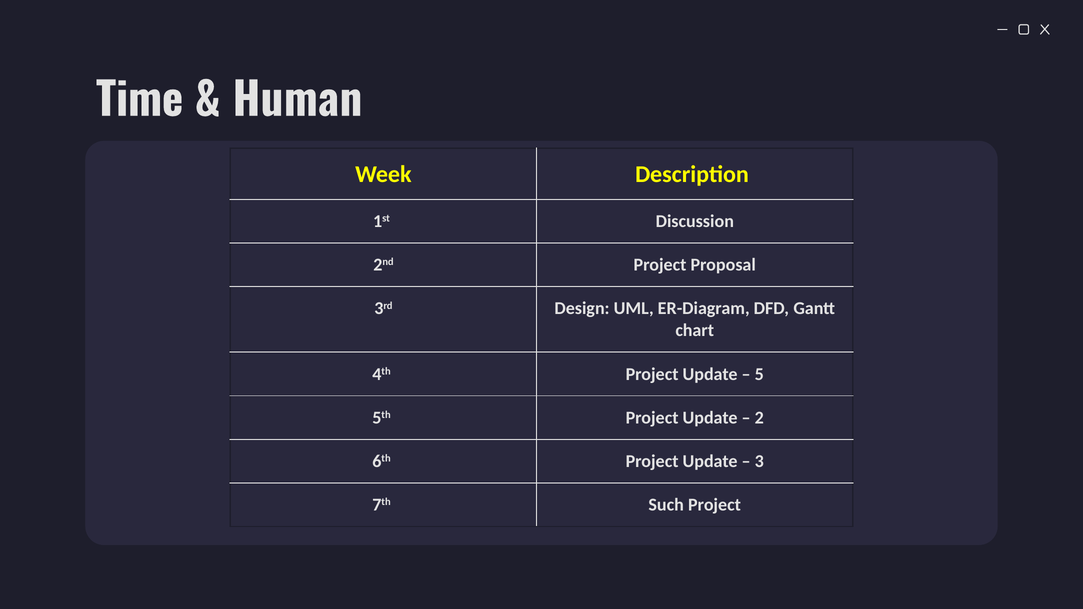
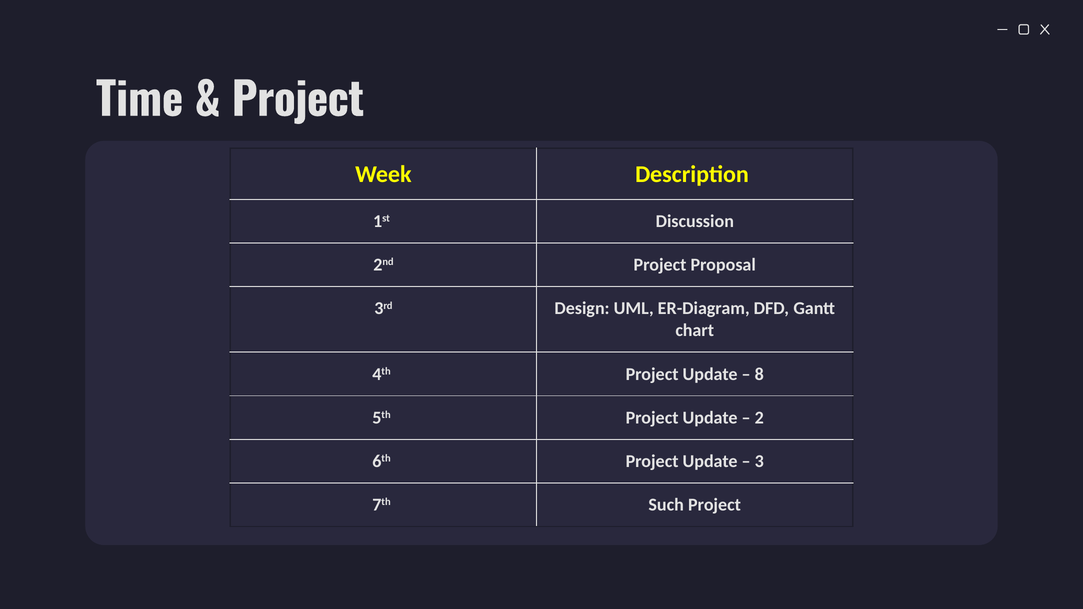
Human at (298, 101): Human -> Project
5: 5 -> 8
